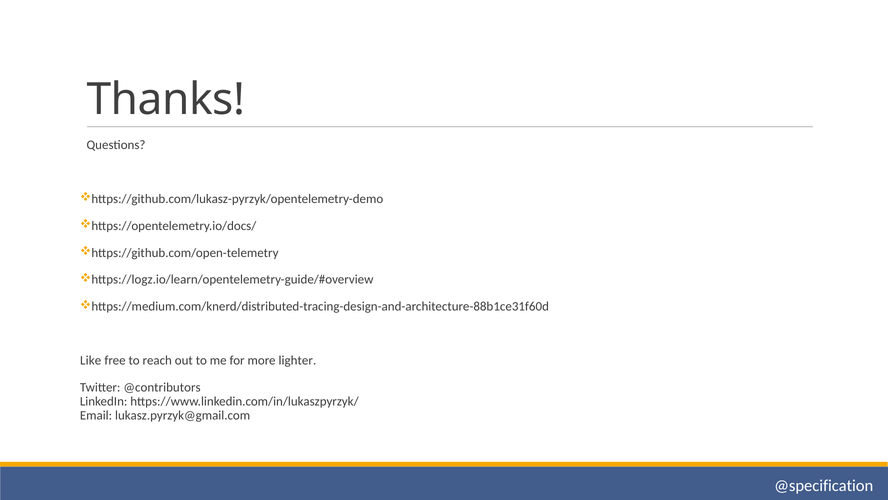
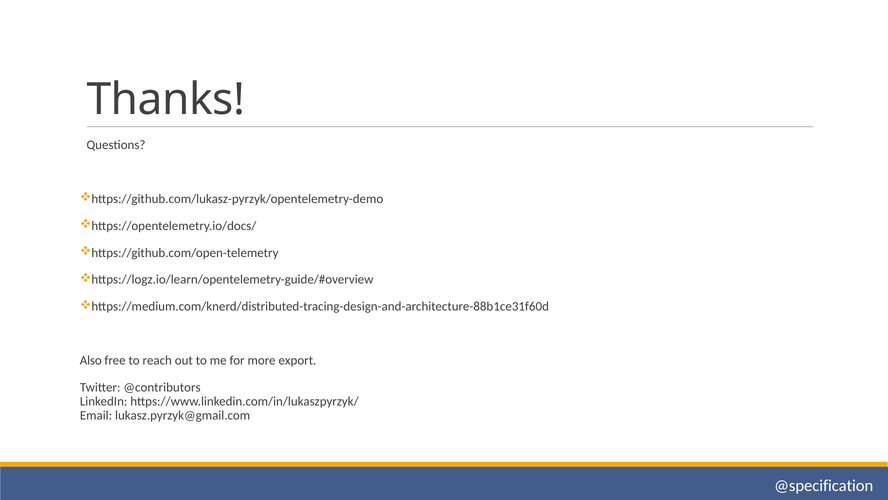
Like: Like -> Also
lighter: lighter -> export
